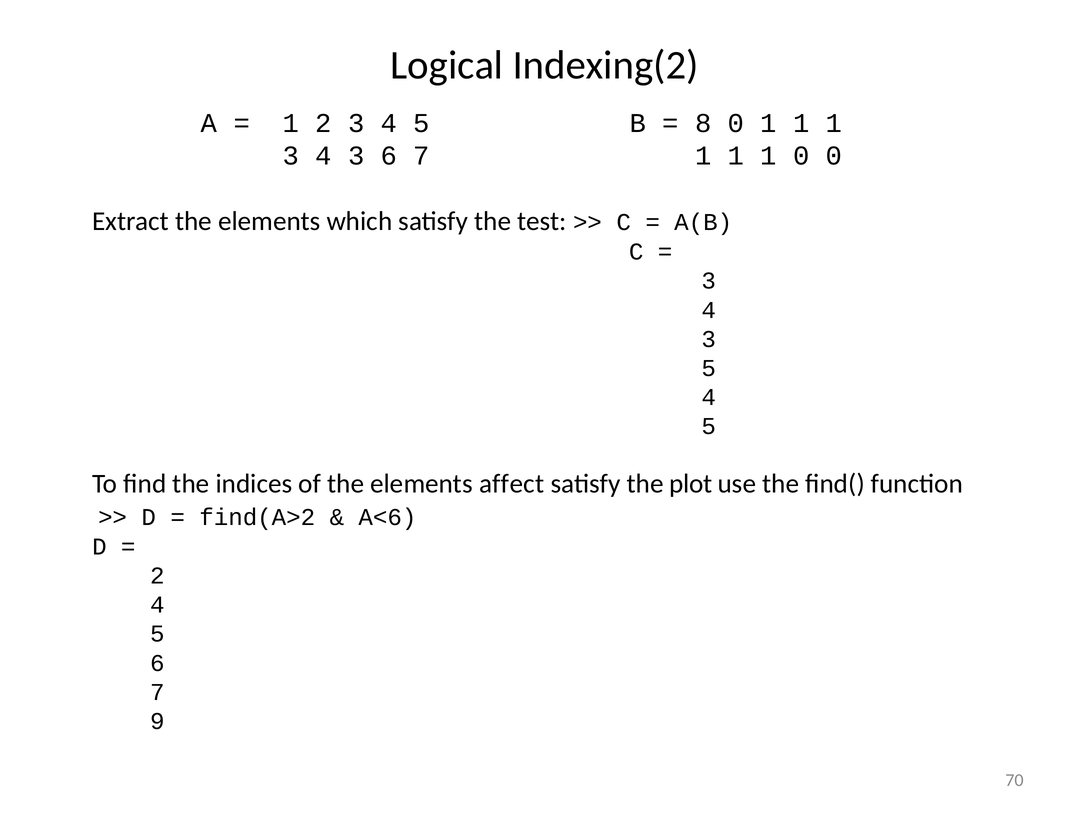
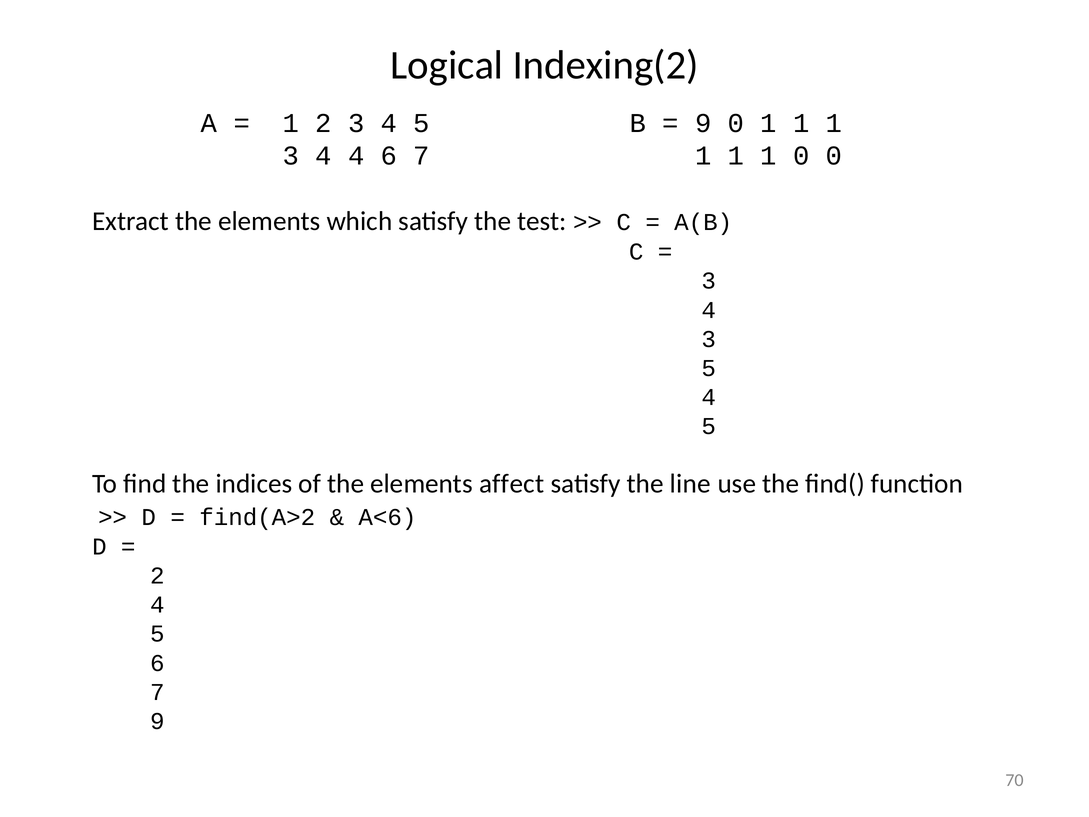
8 at (703, 123): 8 -> 9
3 at (356, 156): 3 -> 4
plot: plot -> line
